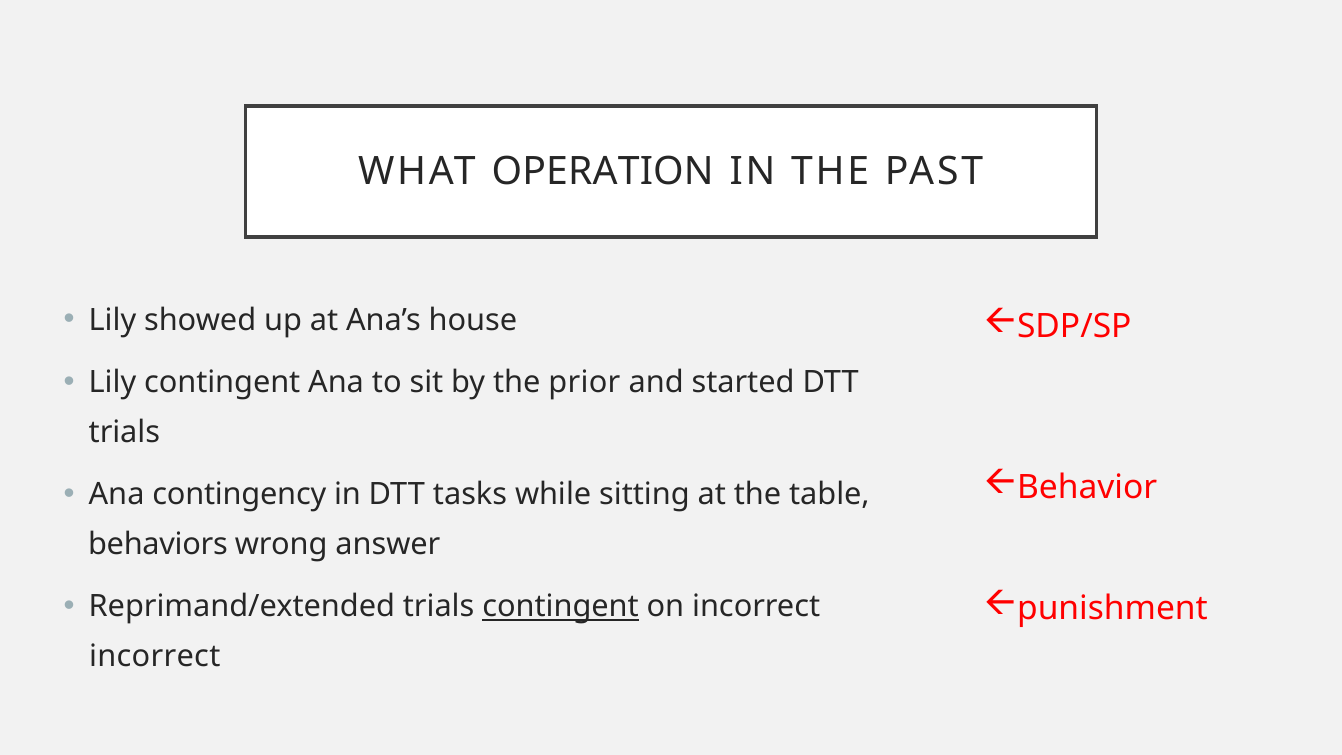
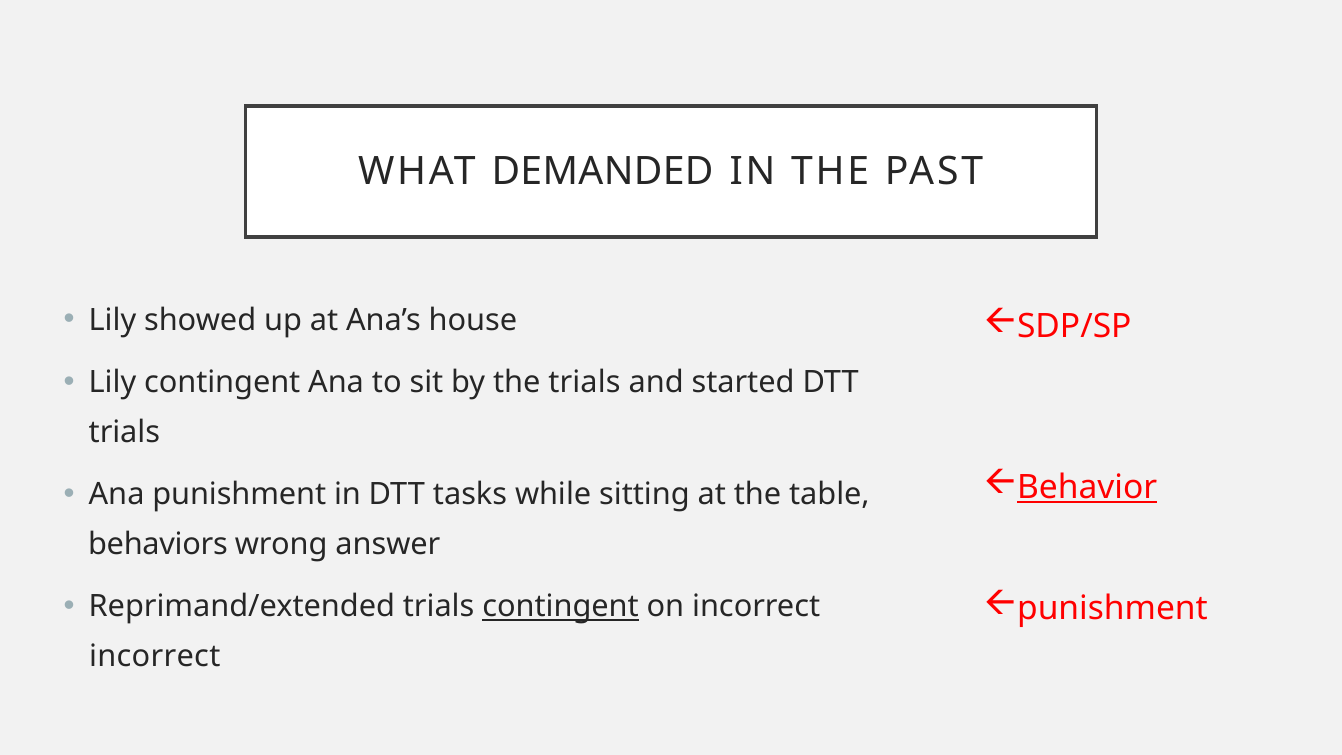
OPERATION: OPERATION -> DEMANDED
the prior: prior -> trials
Behavior underline: none -> present
Ana contingency: contingency -> punishment
